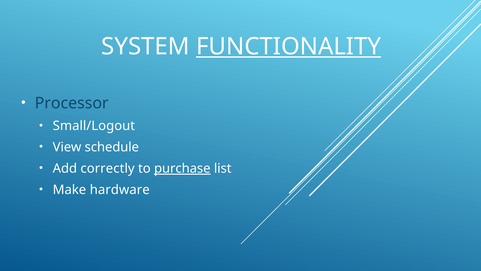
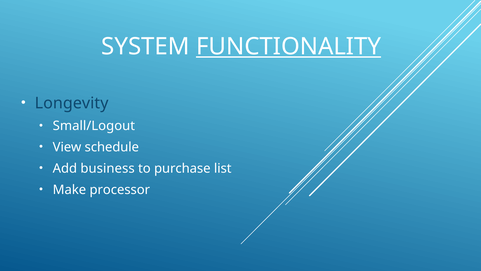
Processor: Processor -> Longevity
correctly: correctly -> business
purchase underline: present -> none
hardware: hardware -> processor
